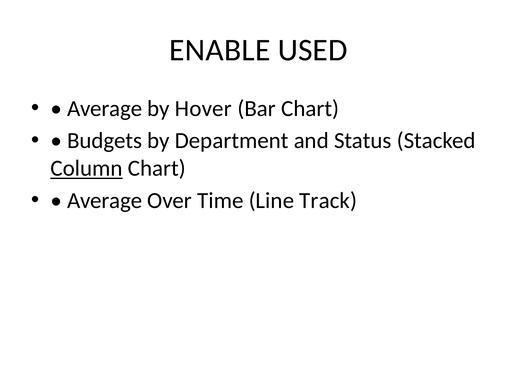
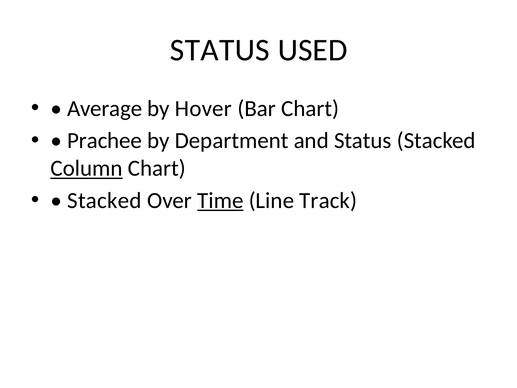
ENABLE at (220, 50): ENABLE -> STATUS
Budgets: Budgets -> Prachee
Average at (105, 200): Average -> Stacked
Time underline: none -> present
